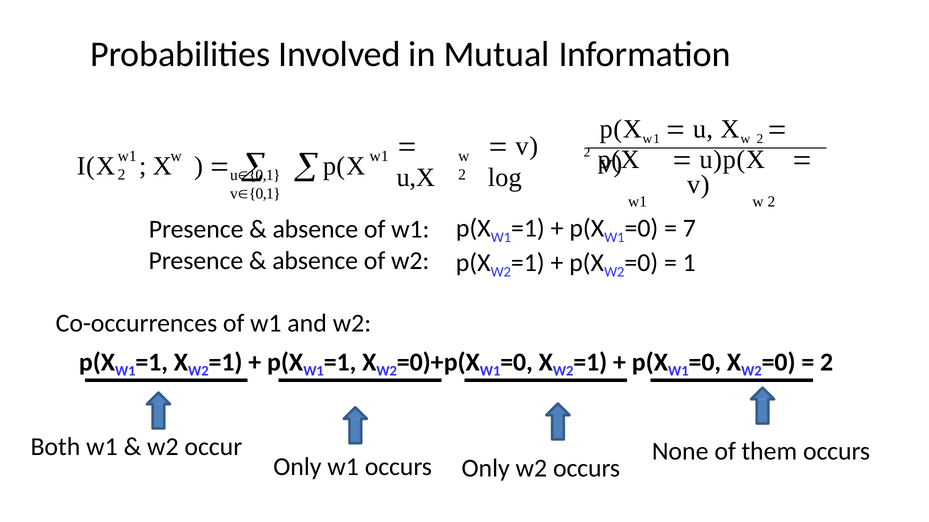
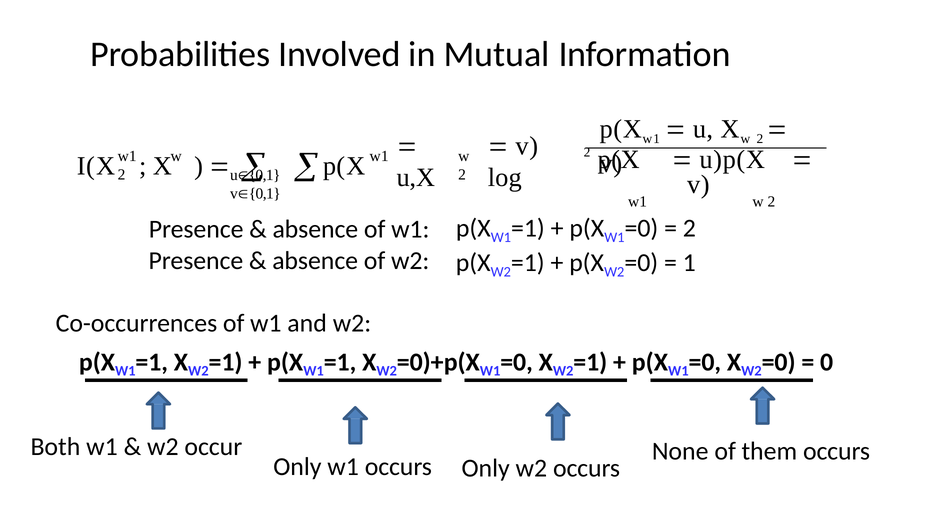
7 at (689, 229): 7 -> 2
2 at (827, 362): 2 -> 0
